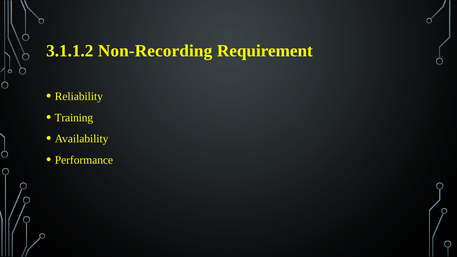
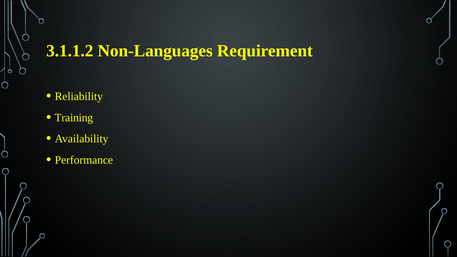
Non-Recording: Non-Recording -> Non-Languages
